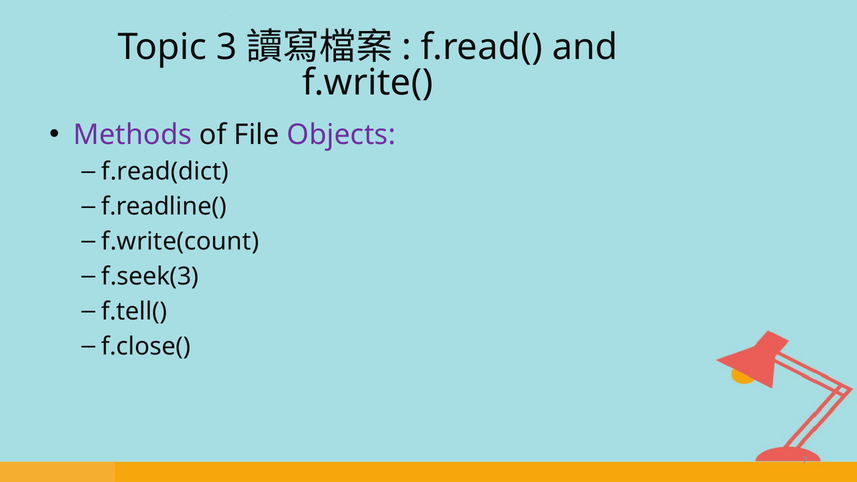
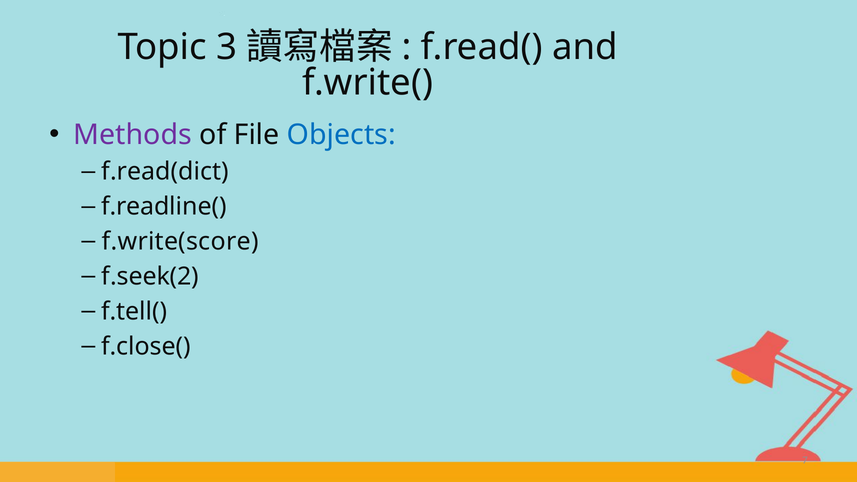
Objects colour: purple -> blue
f.write(count: f.write(count -> f.write(score
f.seek(3: f.seek(3 -> f.seek(2
